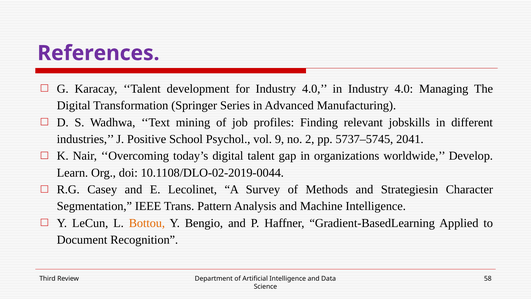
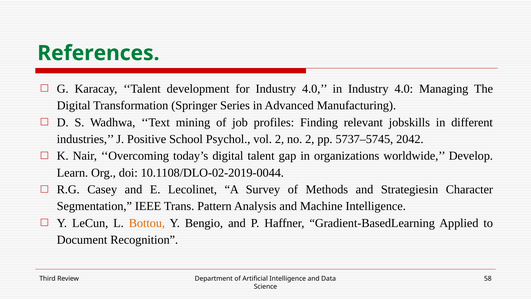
References colour: purple -> green
vol 9: 9 -> 2
2041: 2041 -> 2042
